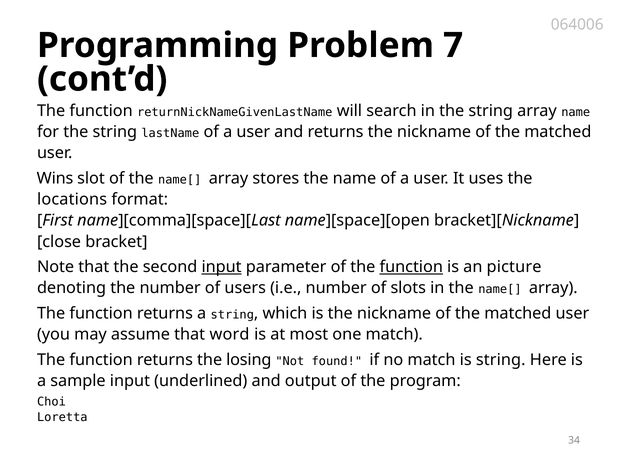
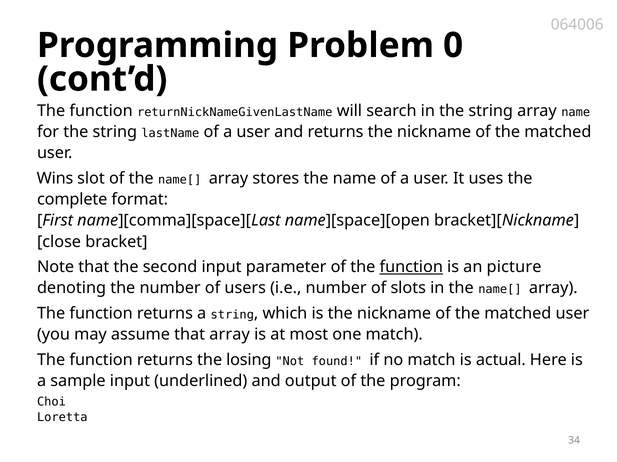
7: 7 -> 0
locations: locations -> complete
input at (222, 267) underline: present -> none
that word: word -> array
is string: string -> actual
